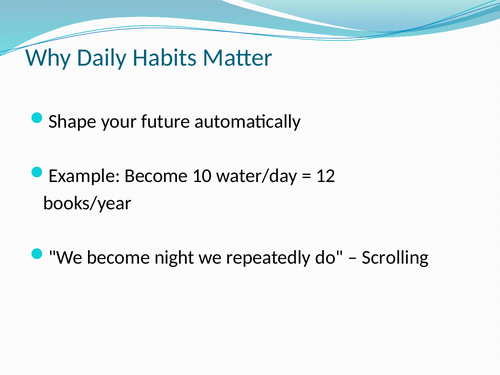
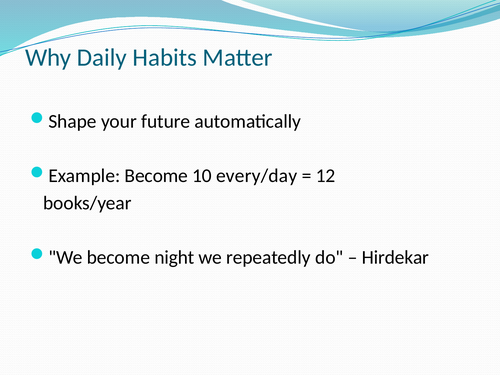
water/day: water/day -> every/day
Scrolling: Scrolling -> Hirdekar
